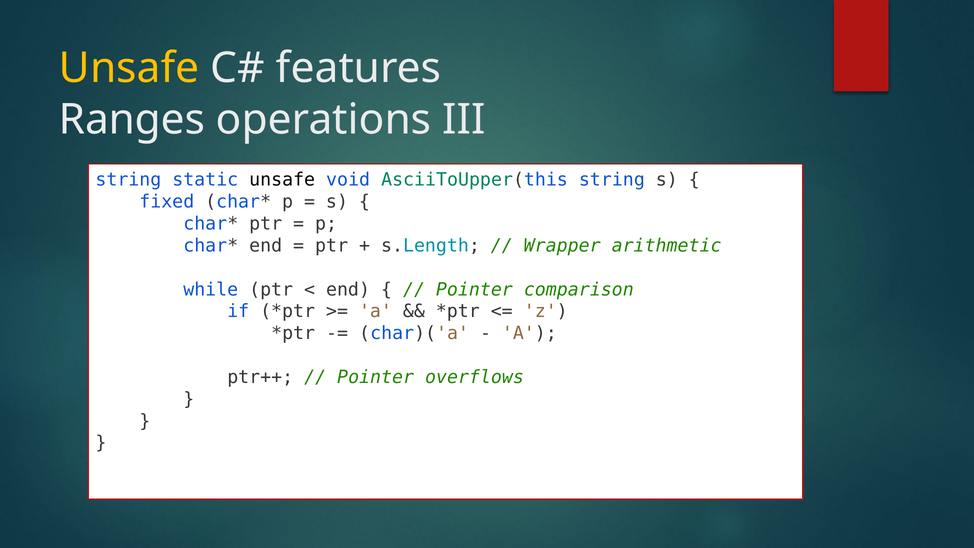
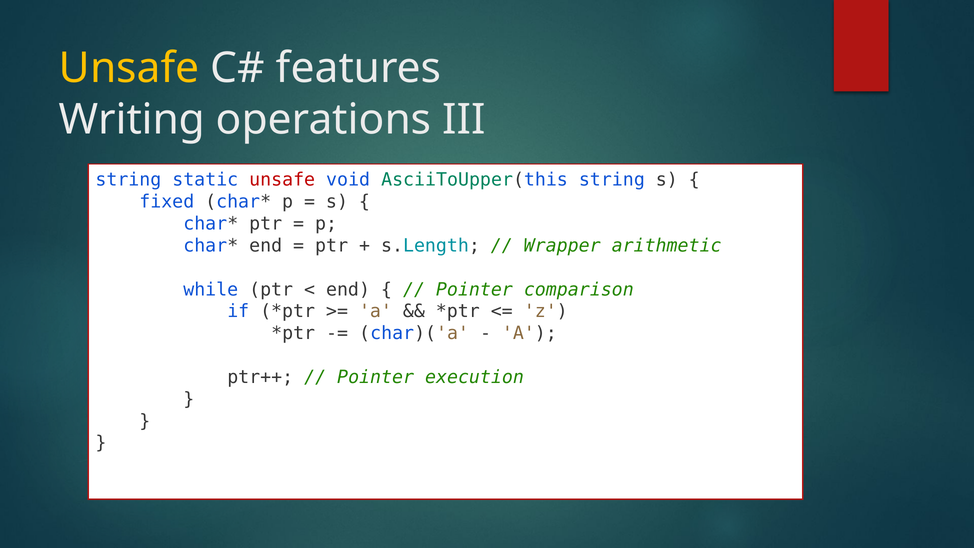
Ranges: Ranges -> Writing
unsafe at (282, 180) colour: black -> red
overflows: overflows -> execution
